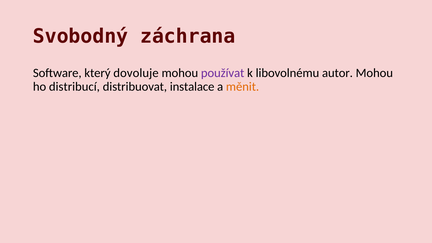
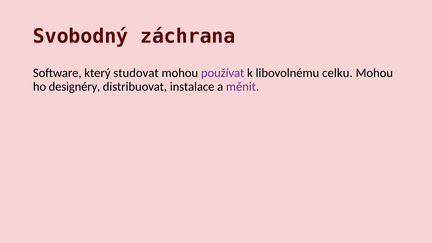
dovoluje: dovoluje -> studovat
autor: autor -> celku
distribucí: distribucí -> designéry
měnit colour: orange -> purple
